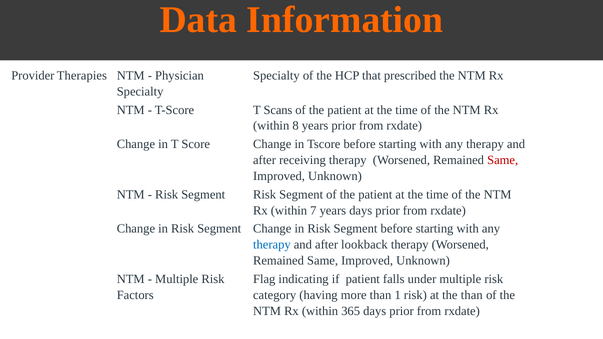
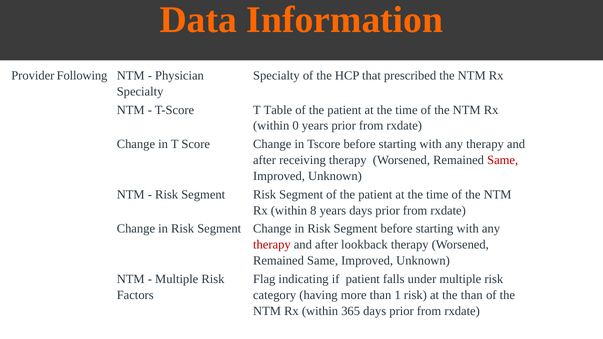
Therapies: Therapies -> Following
Scans: Scans -> Table
8: 8 -> 0
7: 7 -> 8
therapy at (272, 245) colour: blue -> red
